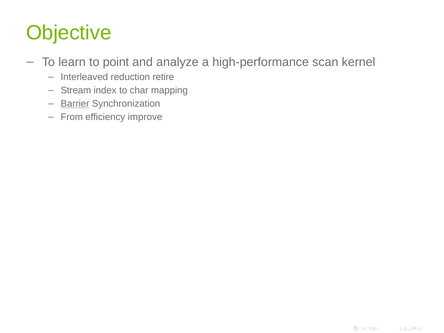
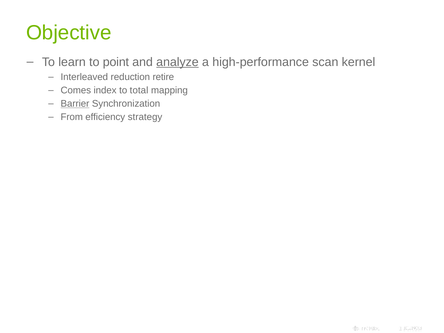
analyze underline: none -> present
Stream: Stream -> Comes
char: char -> total
improve: improve -> strategy
